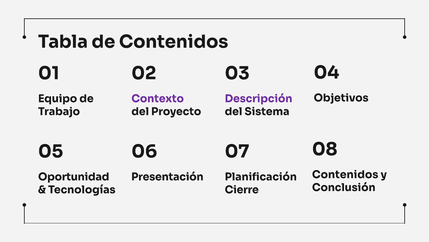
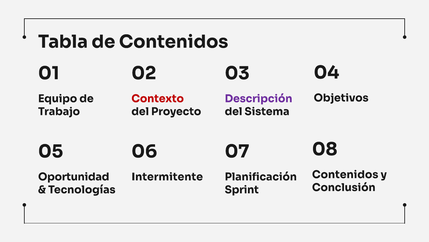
Contexto colour: purple -> red
Presentación: Presentación -> Intermitente
Cierre: Cierre -> Sprint
